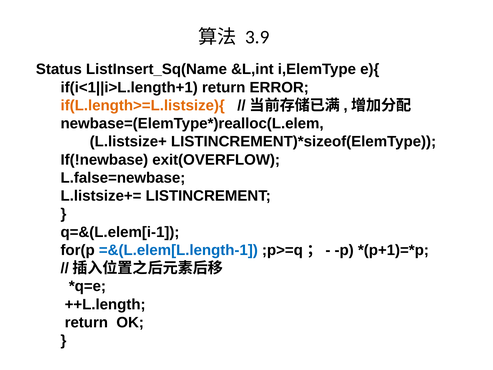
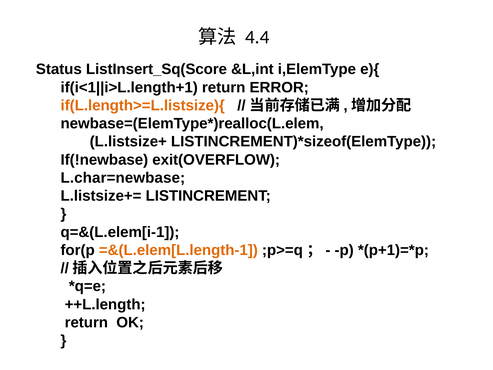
3.9: 3.9 -> 4.4
ListInsert_Sq(Name: ListInsert_Sq(Name -> ListInsert_Sq(Score
L.false=newbase: L.false=newbase -> L.char=newbase
=&(L.elem[L.length-1 colour: blue -> orange
